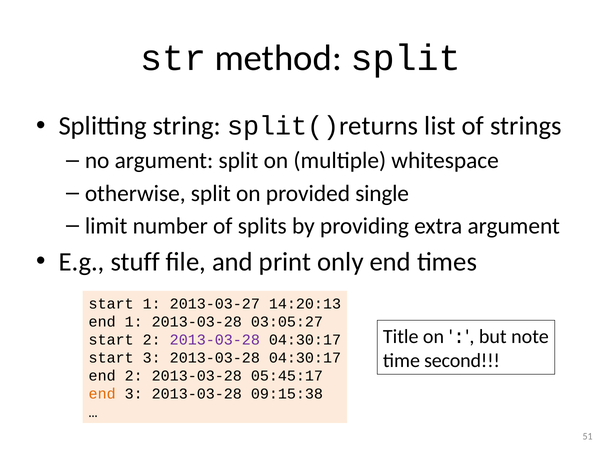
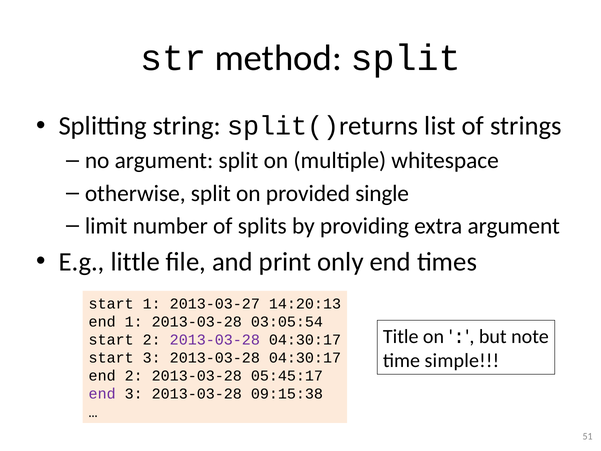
stuff: stuff -> little
03:05:27: 03:05:27 -> 03:05:54
second: second -> simple
end at (102, 394) colour: orange -> purple
